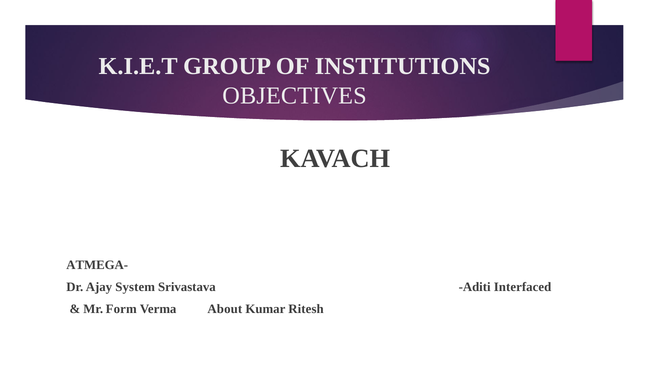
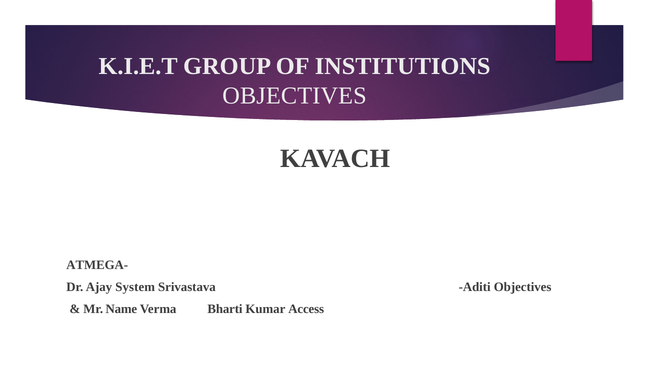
Aditi Interfaced: Interfaced -> Objectives
Form: Form -> Name
About: About -> Bharti
Ritesh: Ritesh -> Access
